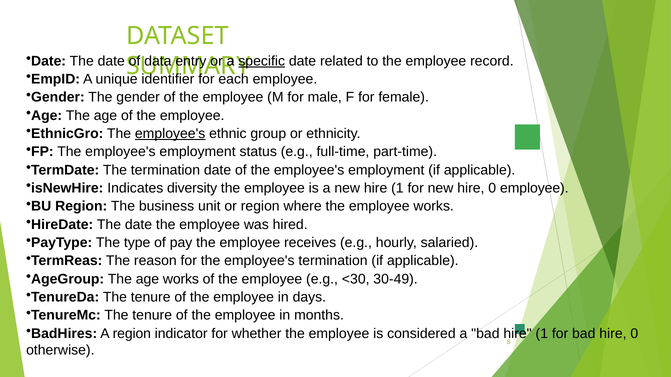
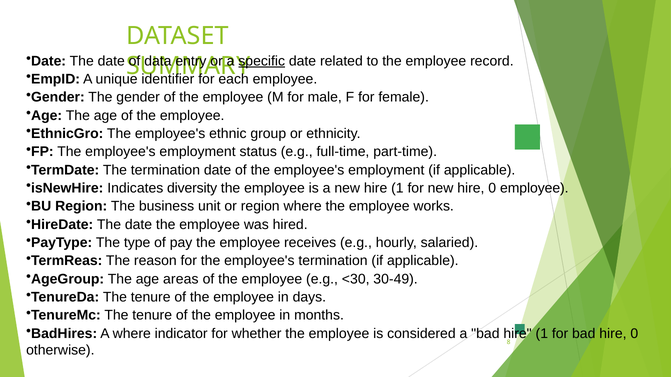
employee's at (170, 134) underline: present -> none
age works: works -> areas
A region: region -> where
